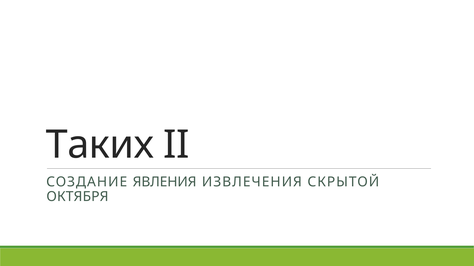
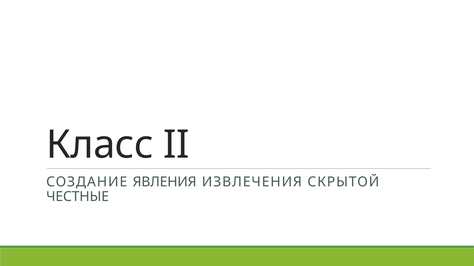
Таких: Таких -> Класс
ОКТЯБРЯ: ОКТЯБРЯ -> ЧЕСТНЫЕ
